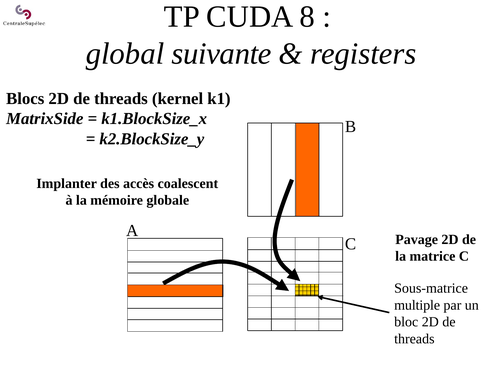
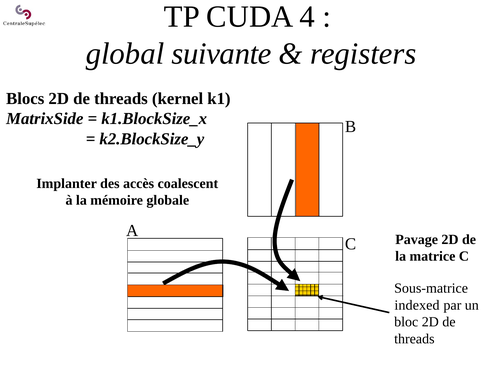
8: 8 -> 4
multiple: multiple -> indexed
